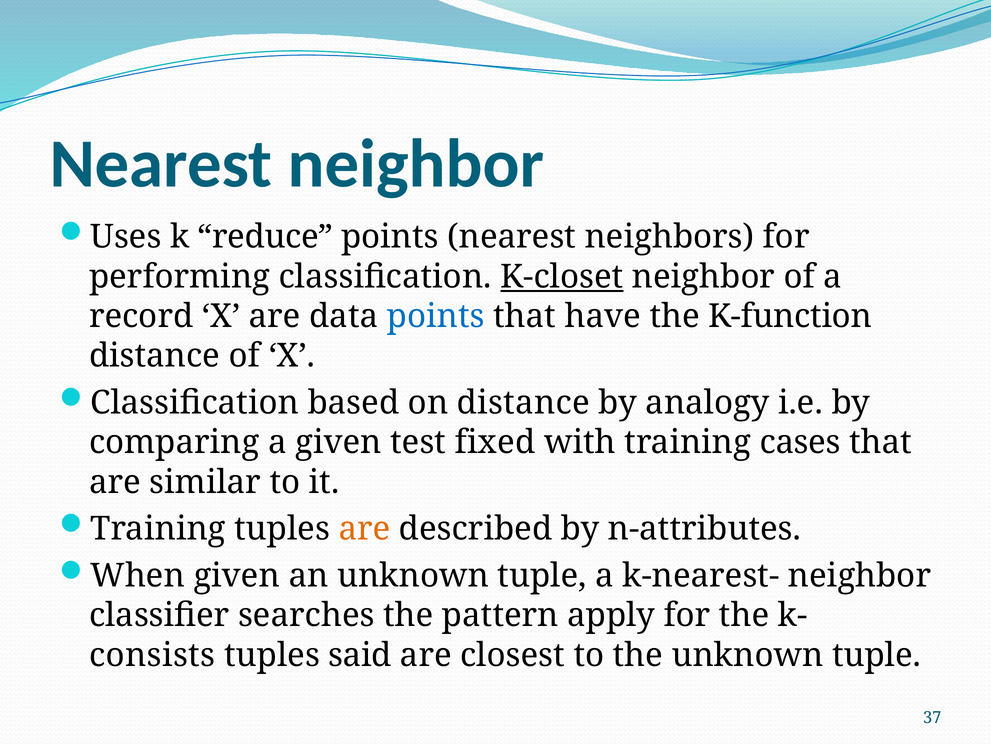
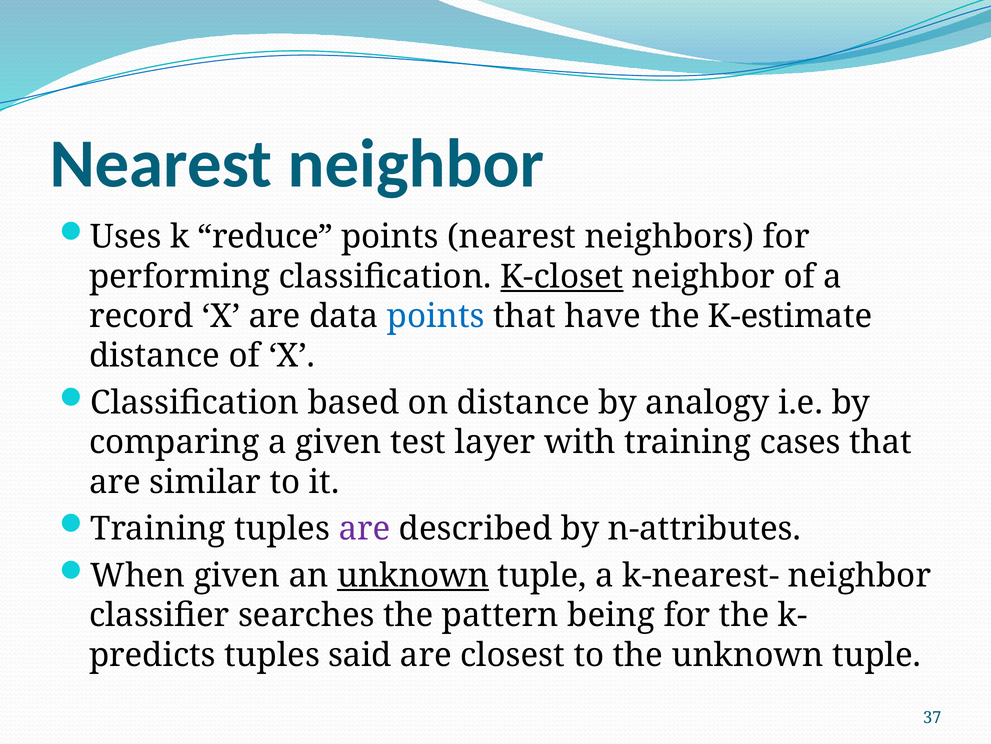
K-function: K-function -> K-estimate
fixed: fixed -> layer
are at (364, 529) colour: orange -> purple
unknown at (413, 575) underline: none -> present
apply: apply -> being
consists: consists -> predicts
